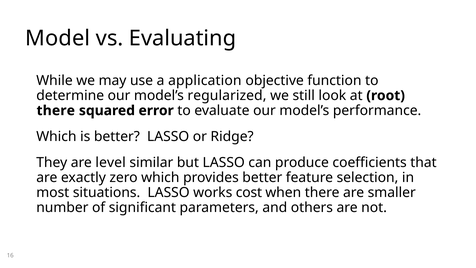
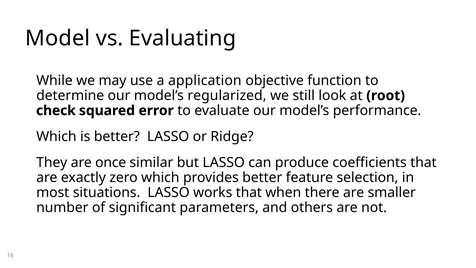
there at (56, 110): there -> check
level: level -> once
works cost: cost -> that
